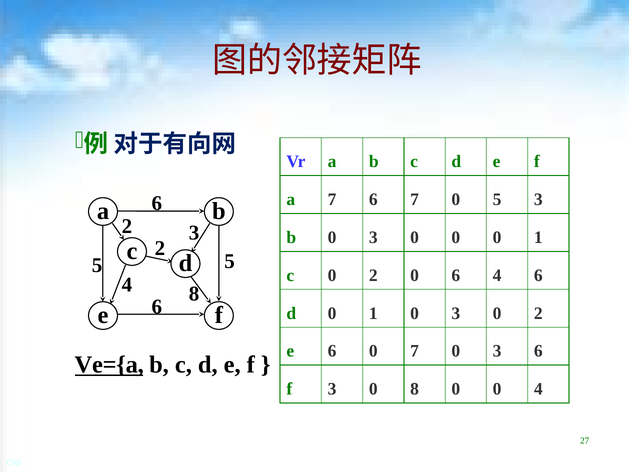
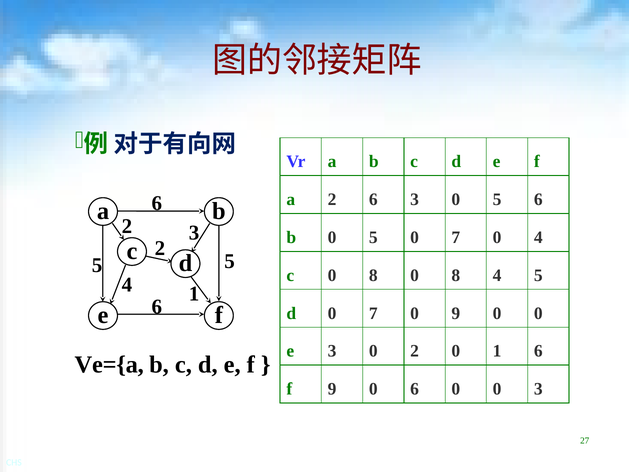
a 7: 7 -> 2
6 7: 7 -> 3
0 5 3: 3 -> 6
b 0 3: 3 -> 5
0 at (456, 237): 0 -> 7
1 at (538, 237): 1 -> 4
c 0 2: 2 -> 8
6 at (456, 275): 6 -> 8
4 6: 6 -> 5
4 8: 8 -> 1
d 0 1: 1 -> 7
3 at (456, 313): 3 -> 9
2 at (538, 313): 2 -> 0
e 6: 6 -> 3
0 7: 7 -> 2
3 at (497, 351): 3 -> 1
Ve={a underline: present -> none
f 3: 3 -> 9
0 8: 8 -> 6
0 4: 4 -> 3
